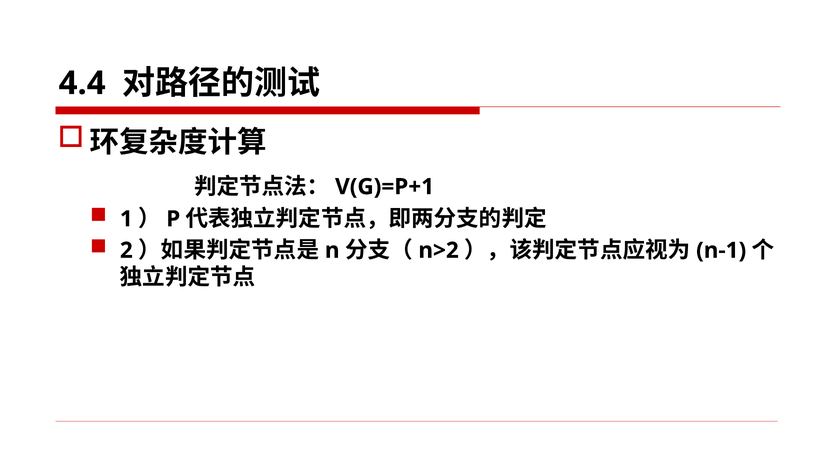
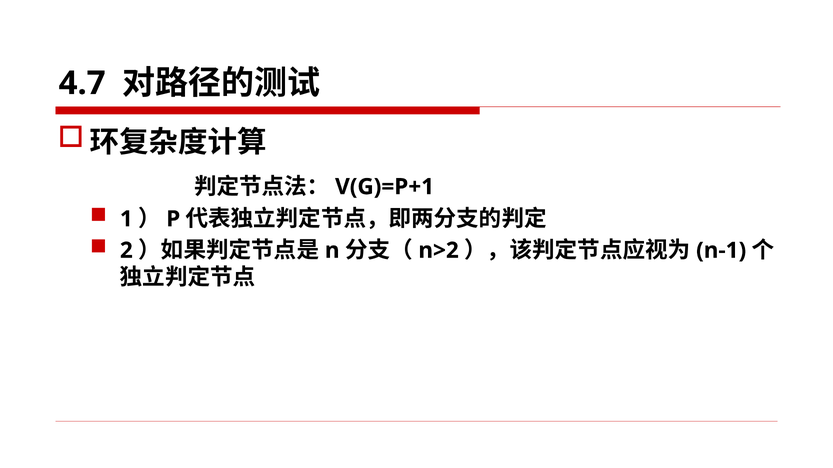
4.4: 4.4 -> 4.7
